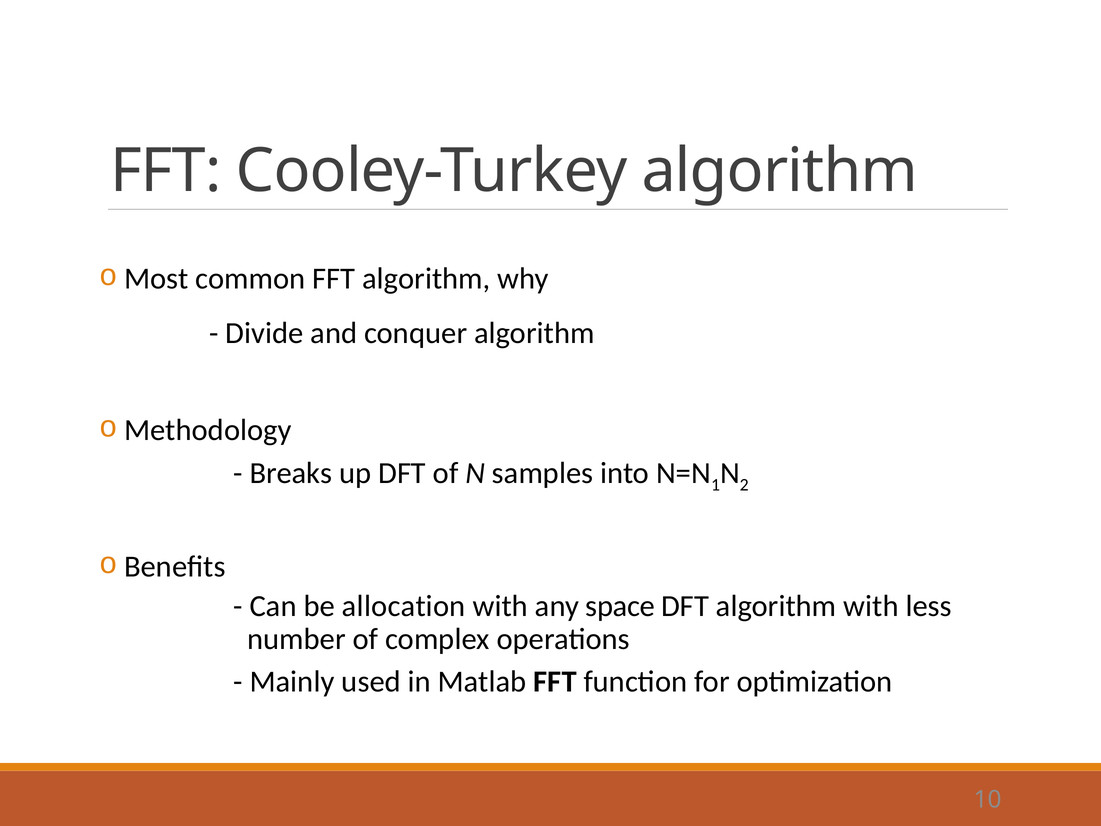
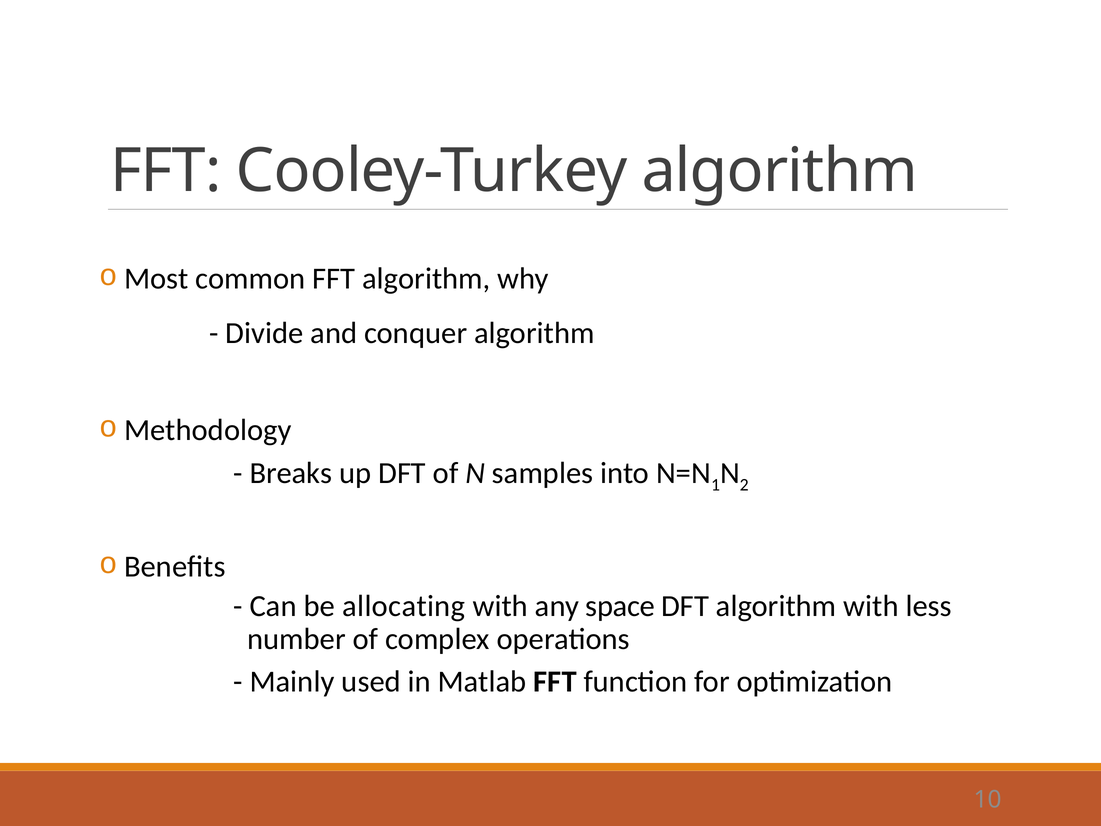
allocation: allocation -> allocating
